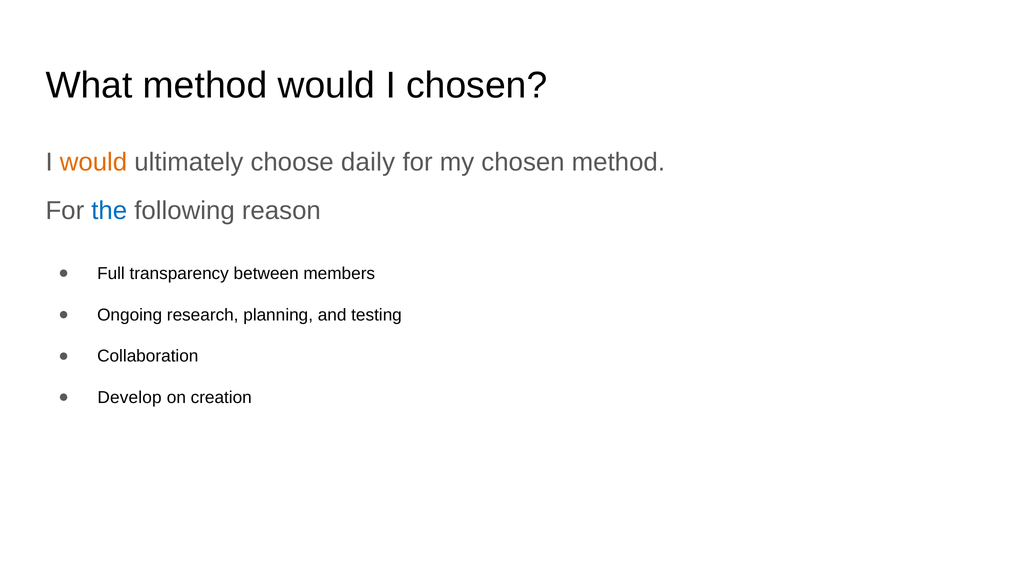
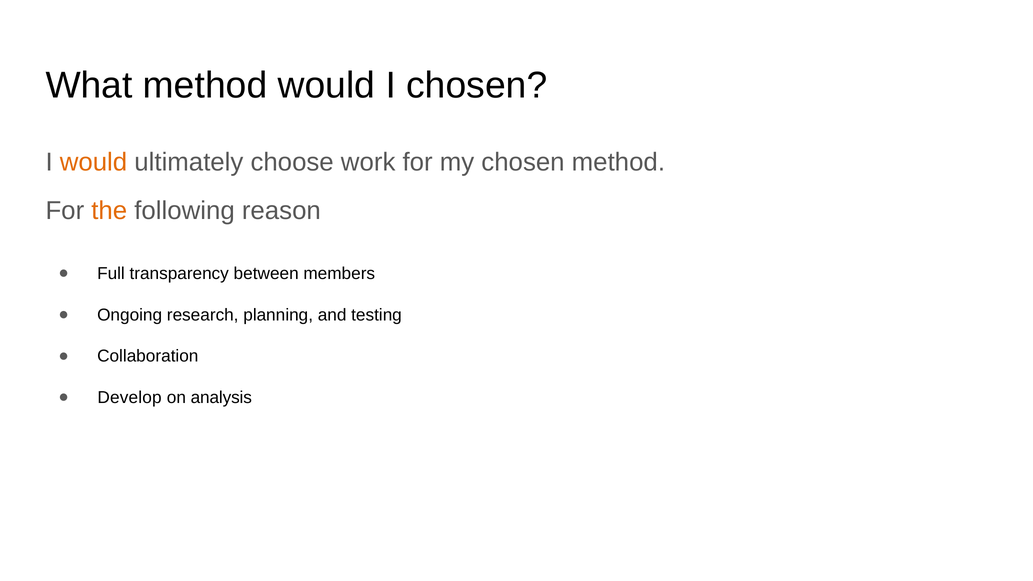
daily: daily -> work
the colour: blue -> orange
creation: creation -> analysis
